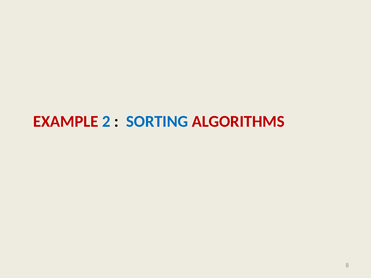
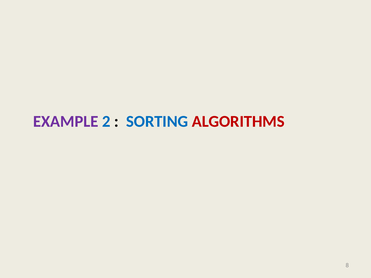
EXAMPLE colour: red -> purple
